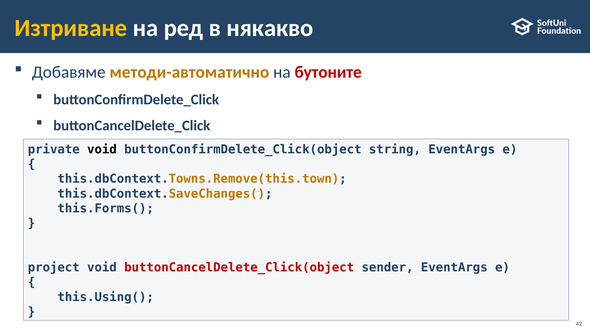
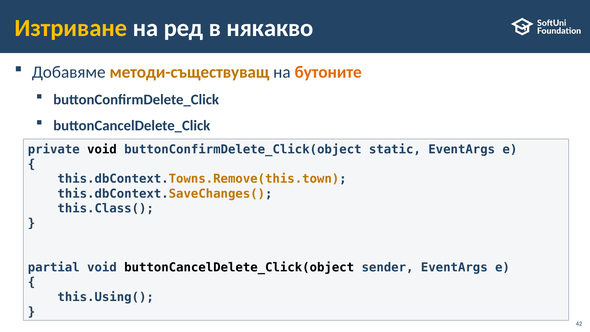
методи-автоматично: методи-автоматично -> методи-съществуващ
бутоните colour: red -> orange
string: string -> static
this.Forms(: this.Forms( -> this.Class(
project: project -> partial
buttonCancelDelete_Click(object colour: red -> black
